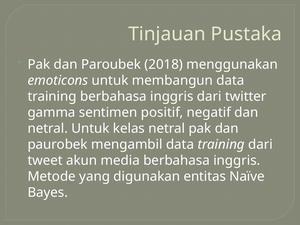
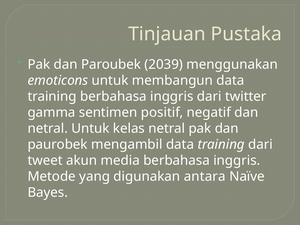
2018: 2018 -> 2039
entitas: entitas -> antara
